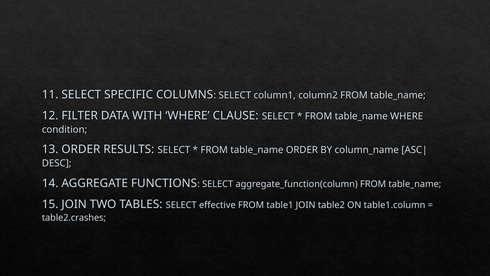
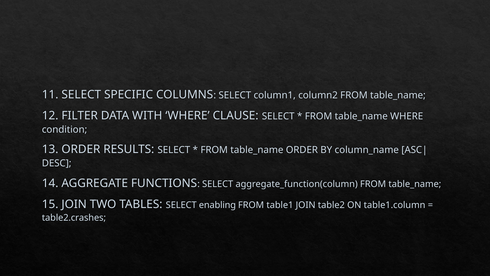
effective: effective -> enabling
